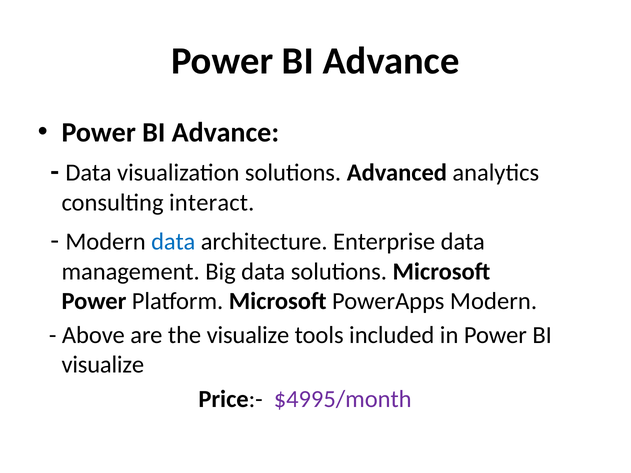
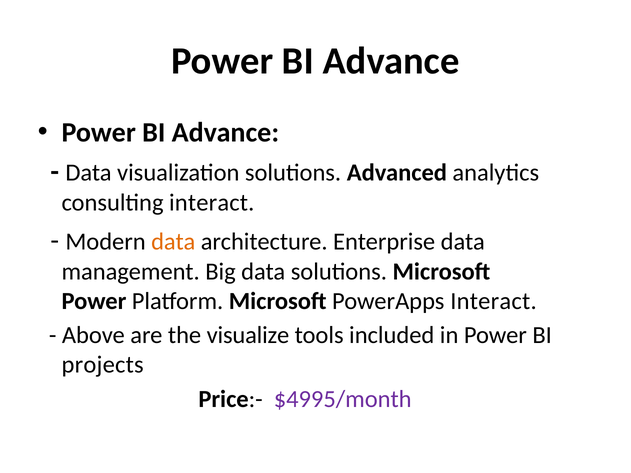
data at (173, 242) colour: blue -> orange
PowerApps Modern: Modern -> Interact
visualize at (103, 365): visualize -> projects
